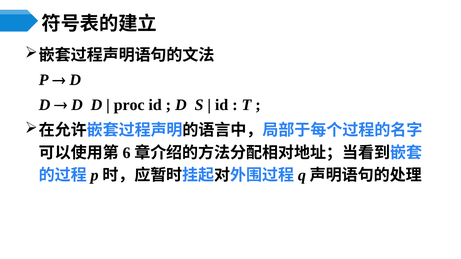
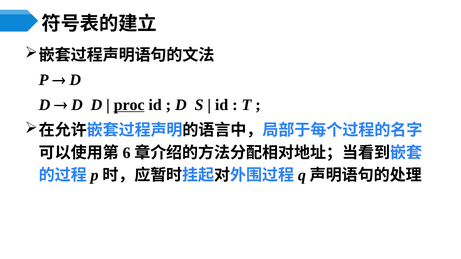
proc underline: none -> present
